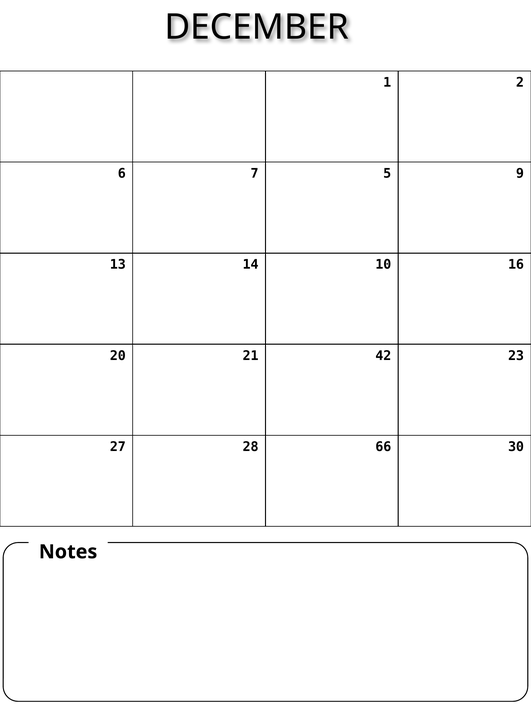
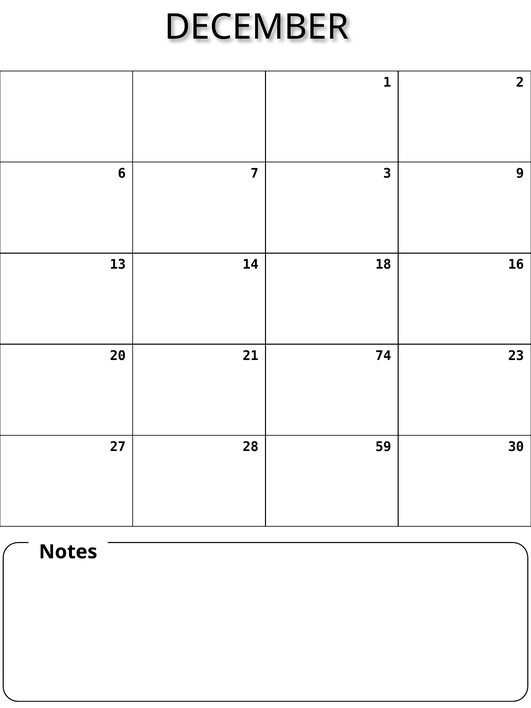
5: 5 -> 3
10: 10 -> 18
42: 42 -> 74
66: 66 -> 59
